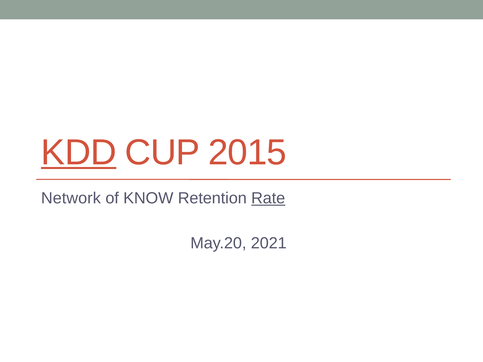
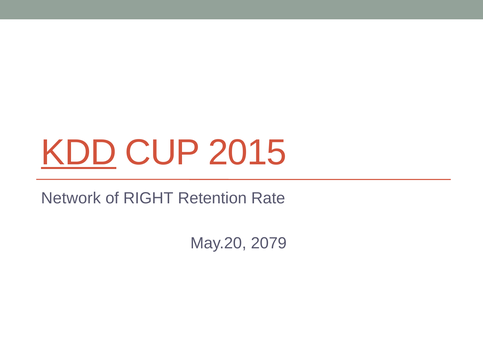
KNOW: KNOW -> RIGHT
Rate underline: present -> none
2021: 2021 -> 2079
